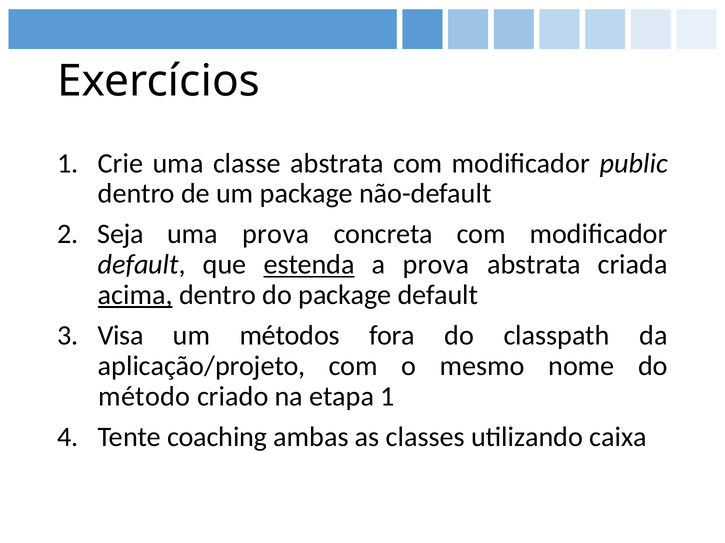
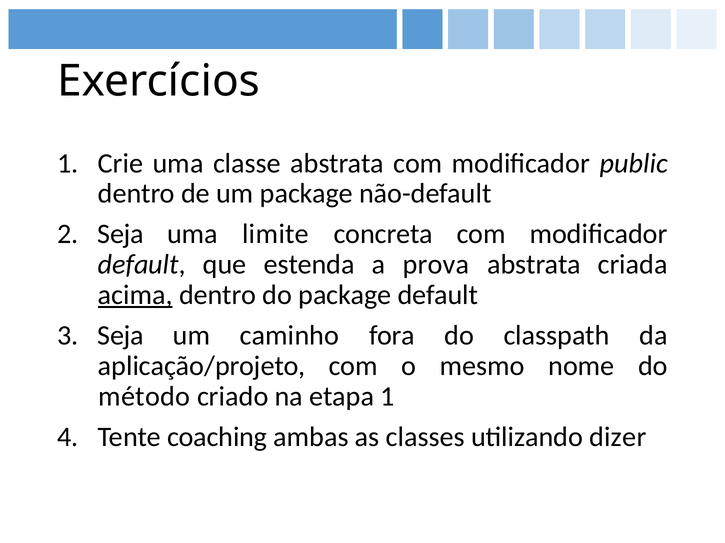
uma prova: prova -> limite
estenda underline: present -> none
Visa at (121, 336): Visa -> Seja
métodos: métodos -> caminho
caixa: caixa -> dizer
